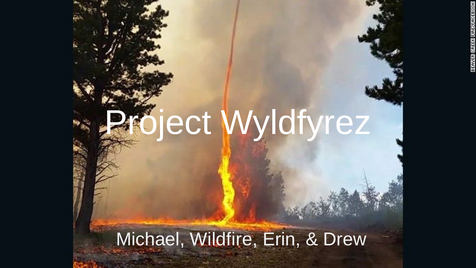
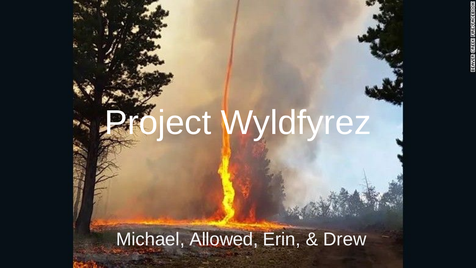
Wildfire: Wildfire -> Allowed
